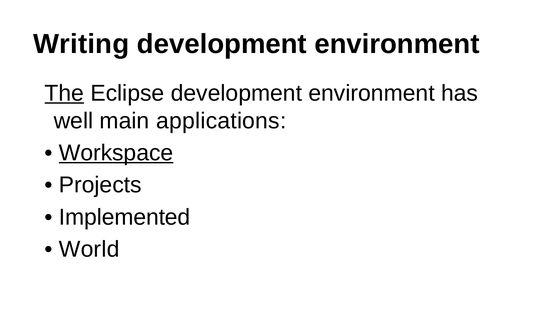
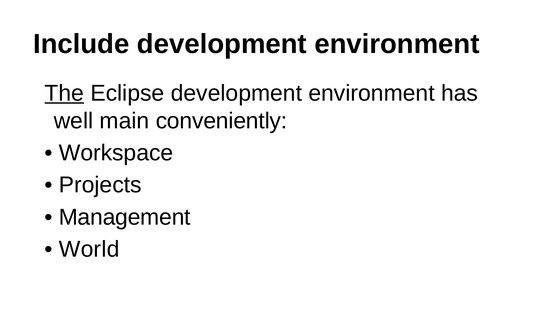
Writing: Writing -> Include
applications: applications -> conveniently
Workspace underline: present -> none
Implemented: Implemented -> Management
